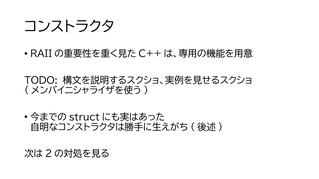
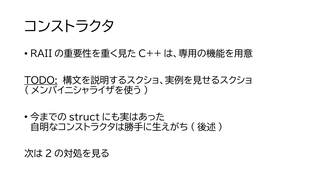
TODO underline: none -> present
